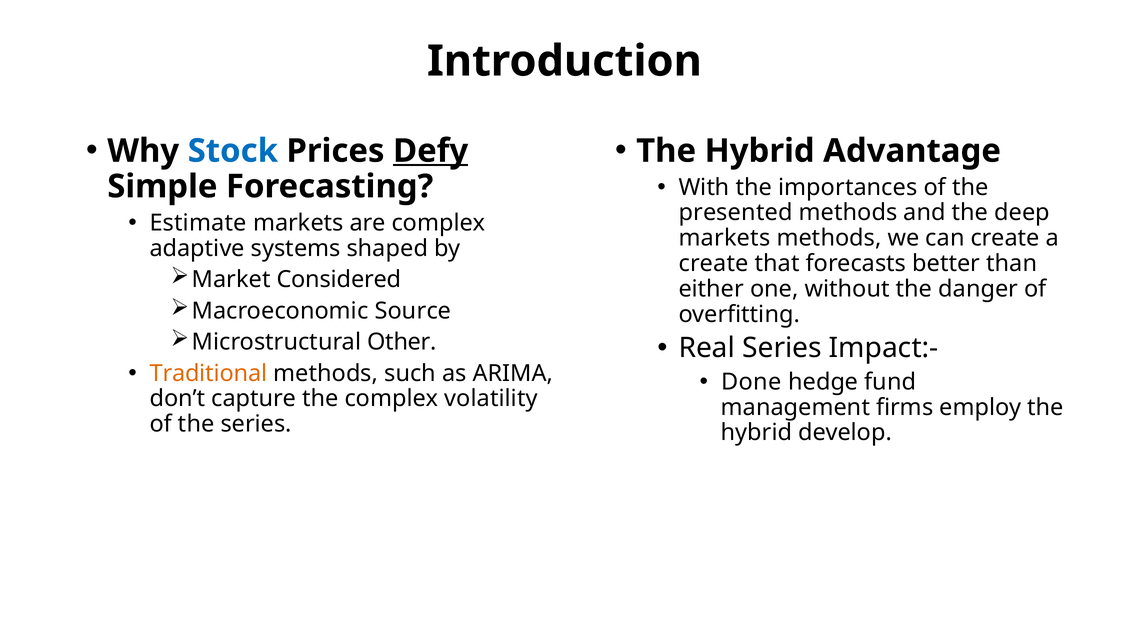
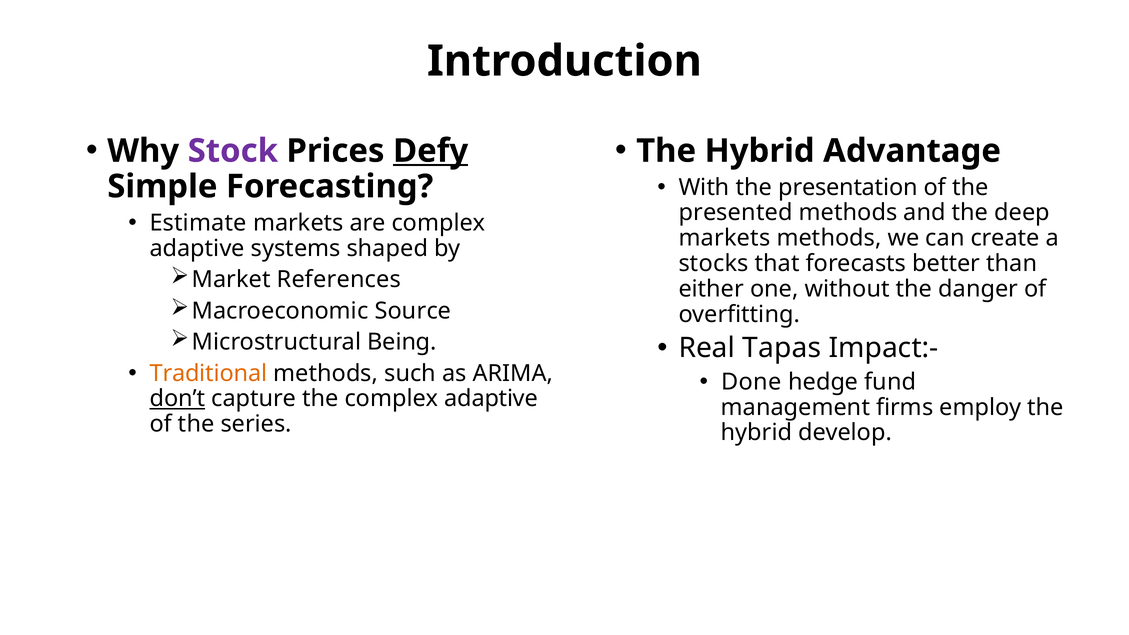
Stock colour: blue -> purple
importances: importances -> presentation
create at (714, 264): create -> stocks
Considered: Considered -> References
Other: Other -> Being
Real Series: Series -> Tapas
don’t underline: none -> present
the complex volatility: volatility -> adaptive
